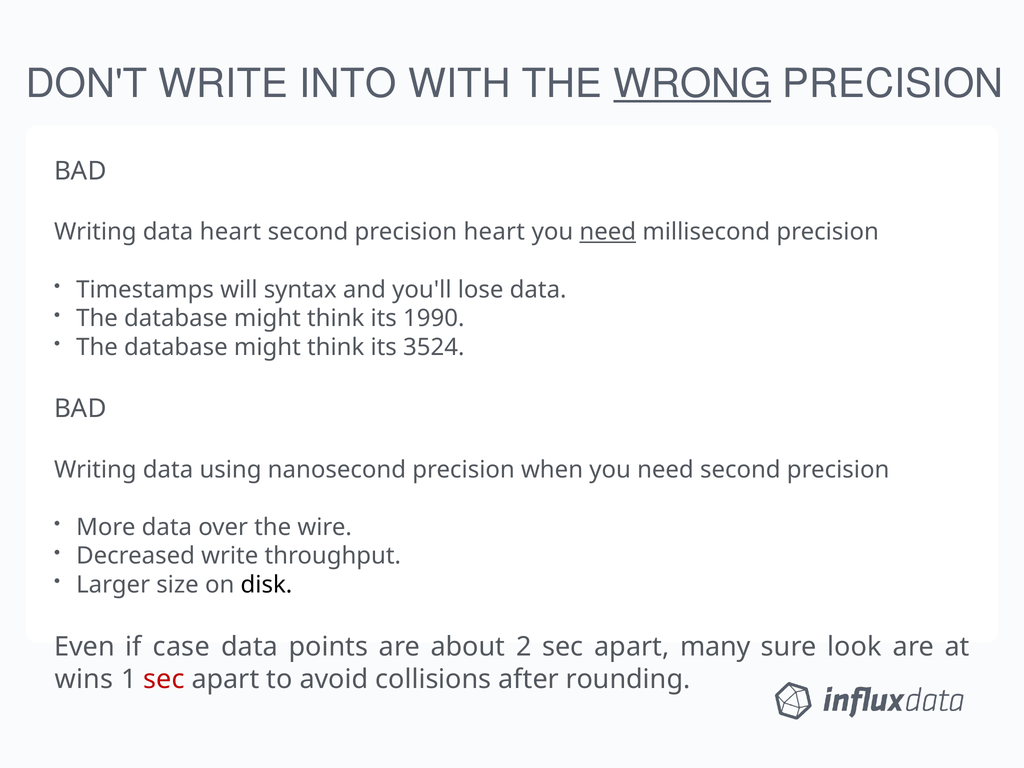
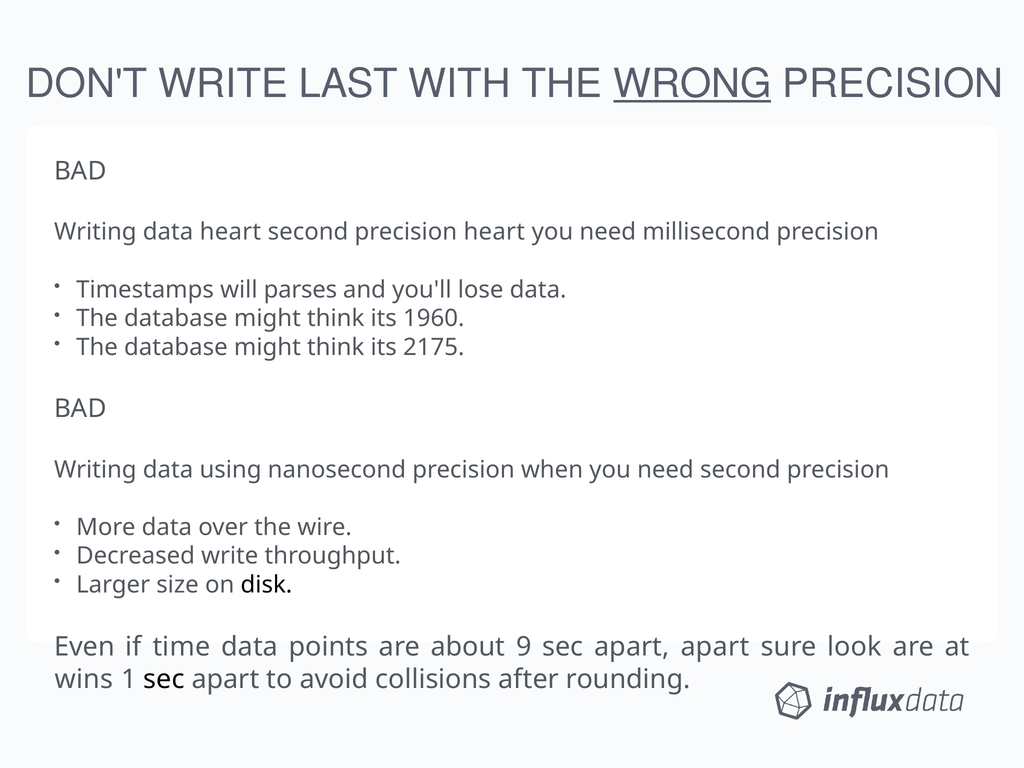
INTO: INTO -> LAST
need at (608, 232) underline: present -> none
syntax: syntax -> parses
1990: 1990 -> 1960
3524: 3524 -> 2175
if case: case -> time
2: 2 -> 9
apart many: many -> apart
sec at (164, 679) colour: red -> black
